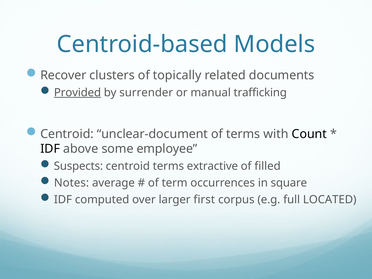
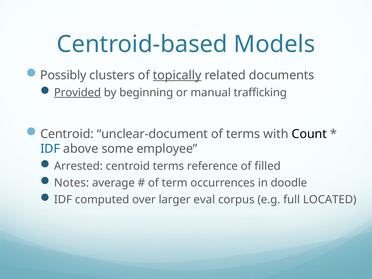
Recover: Recover -> Possibly
topically underline: none -> present
surrender: surrender -> beginning
IDF at (50, 149) colour: black -> blue
Suspects: Suspects -> Arrested
extractive: extractive -> reference
square: square -> doodle
first: first -> eval
